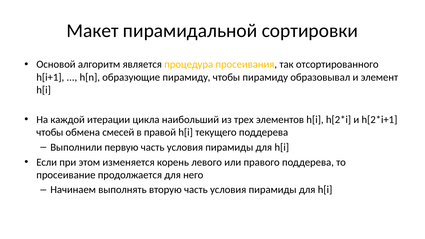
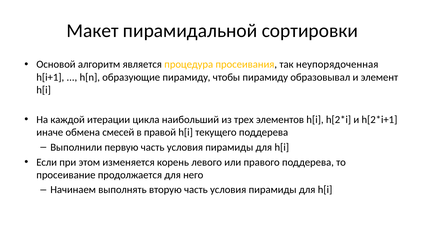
отсортированного: отсортированного -> неупорядоченная
чтобы at (50, 132): чтобы -> иначе
